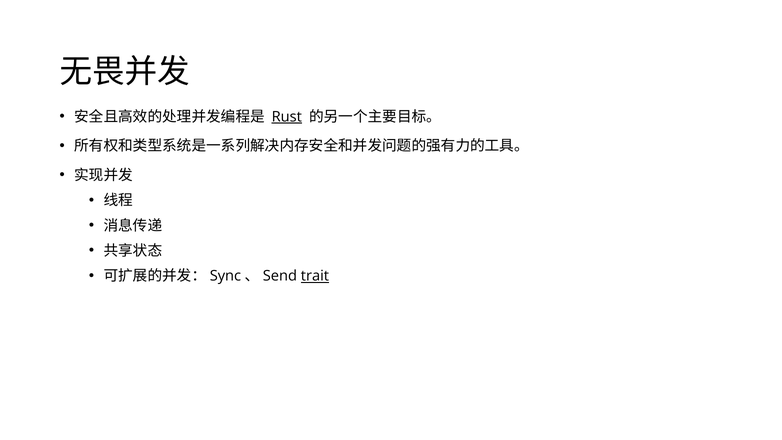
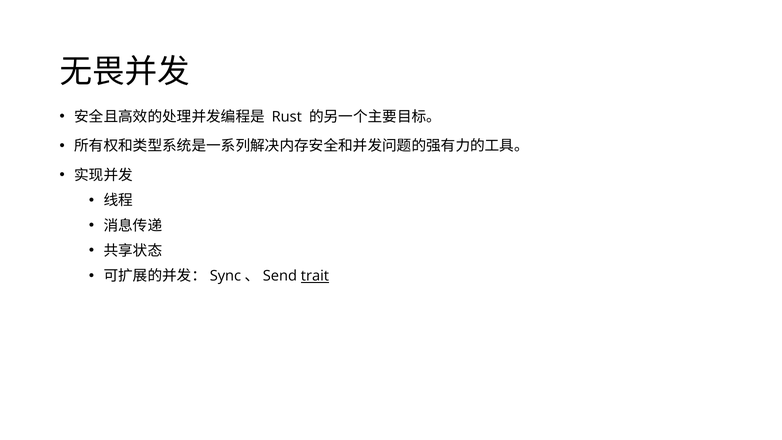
Rust underline: present -> none
